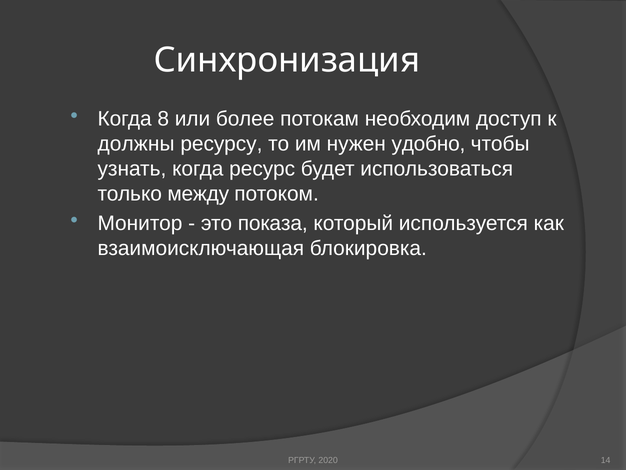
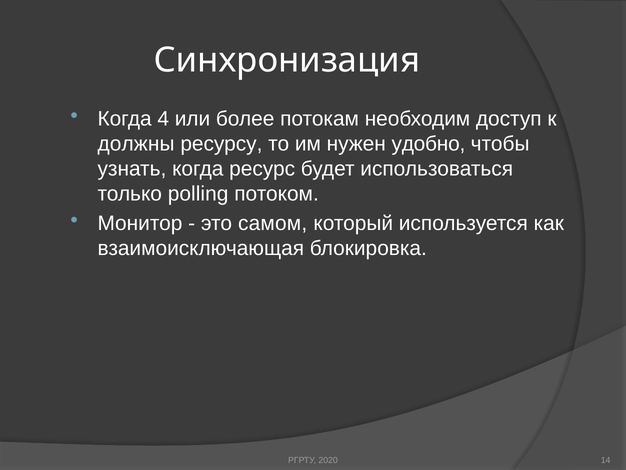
8: 8 -> 4
между: между -> polling
показа: показа -> самом
